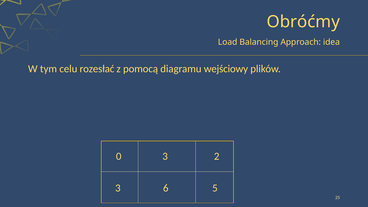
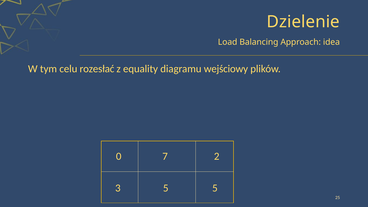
Obróćmy: Obróćmy -> Dzielenie
pomocą: pomocą -> equality
0 3: 3 -> 7
3 6: 6 -> 5
